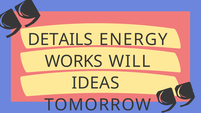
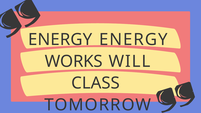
DETAILS at (60, 40): DETAILS -> ENERGY
IDEAS: IDEAS -> CLASS
